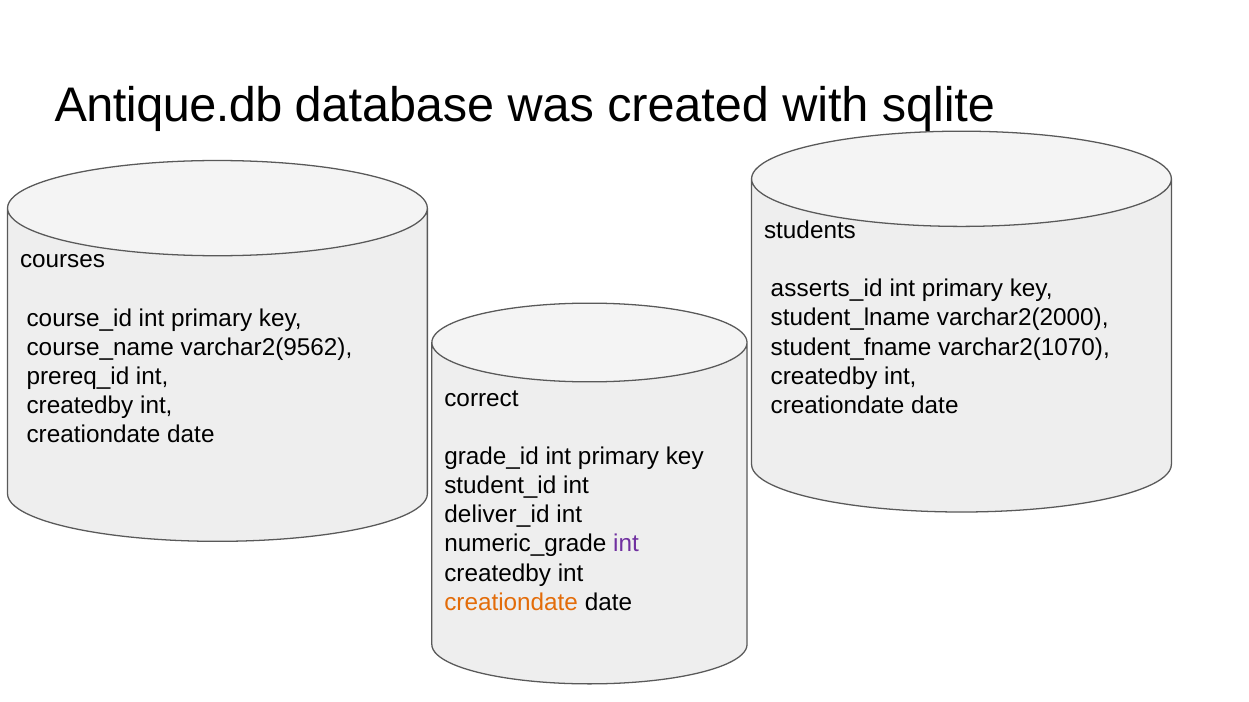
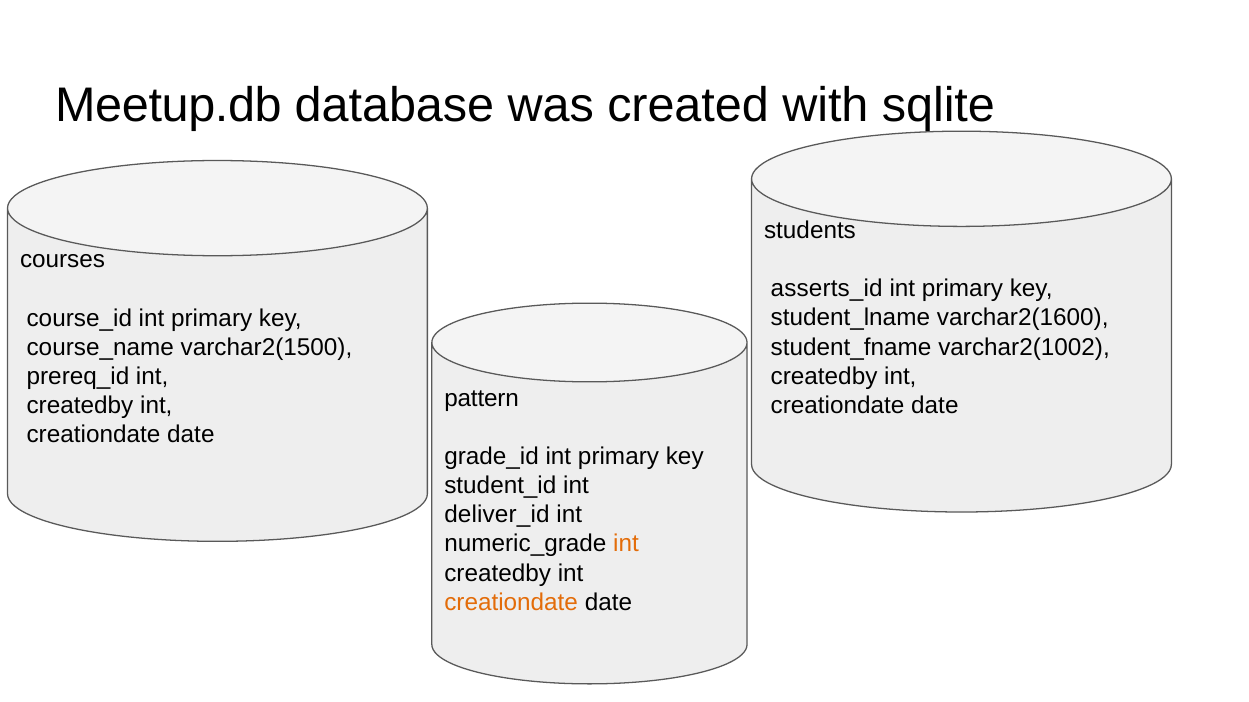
Antique.db: Antique.db -> Meetup.db
varchar2(2000: varchar2(2000 -> varchar2(1600
varchar2(1070: varchar2(1070 -> varchar2(1002
varchar2(9562: varchar2(9562 -> varchar2(1500
correct: correct -> pattern
int at (626, 544) colour: purple -> orange
